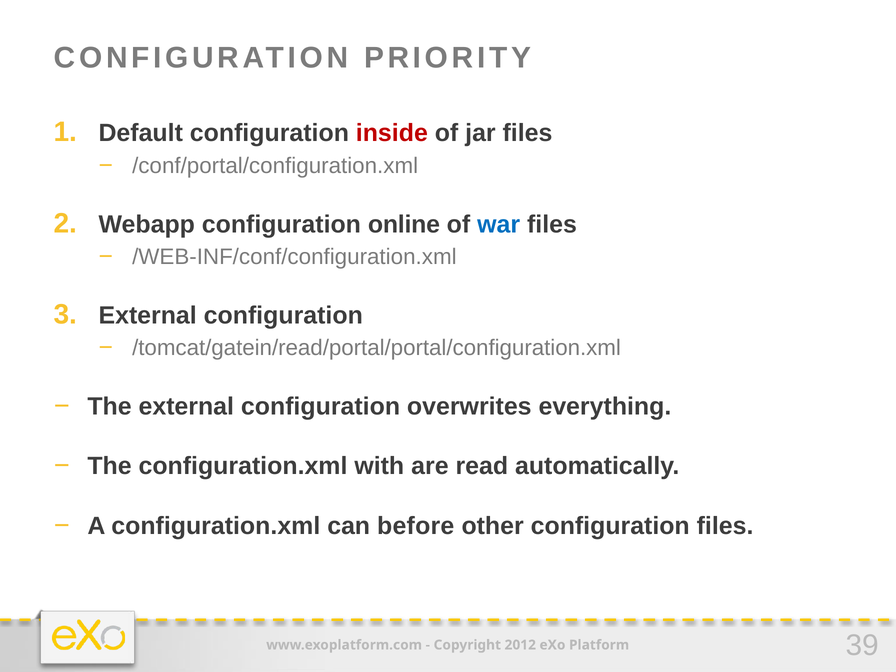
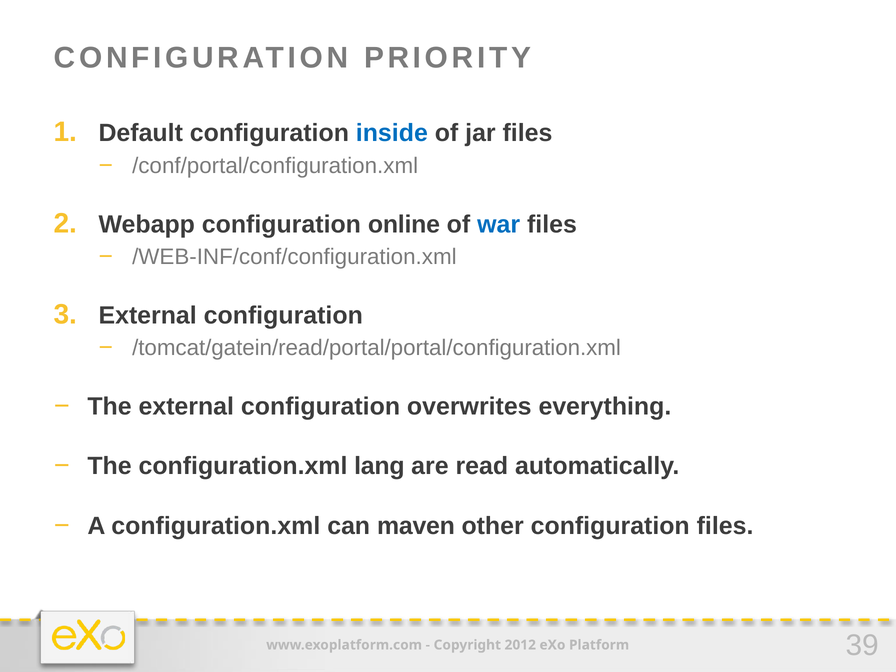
inside colour: red -> blue
with: with -> lang
before: before -> maven
